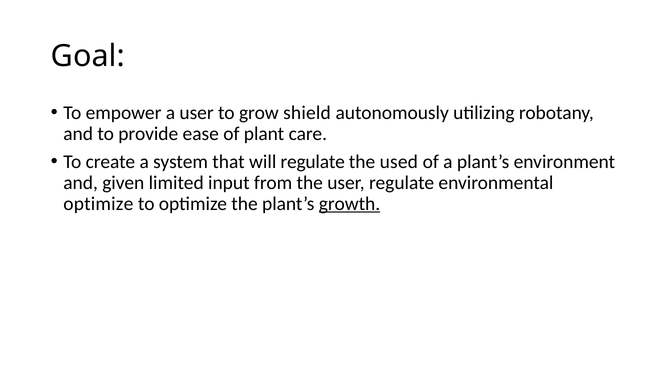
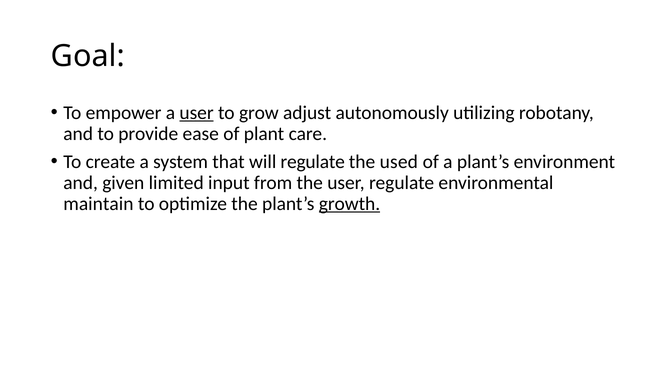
user at (197, 113) underline: none -> present
shield: shield -> adjust
optimize at (98, 204): optimize -> maintain
